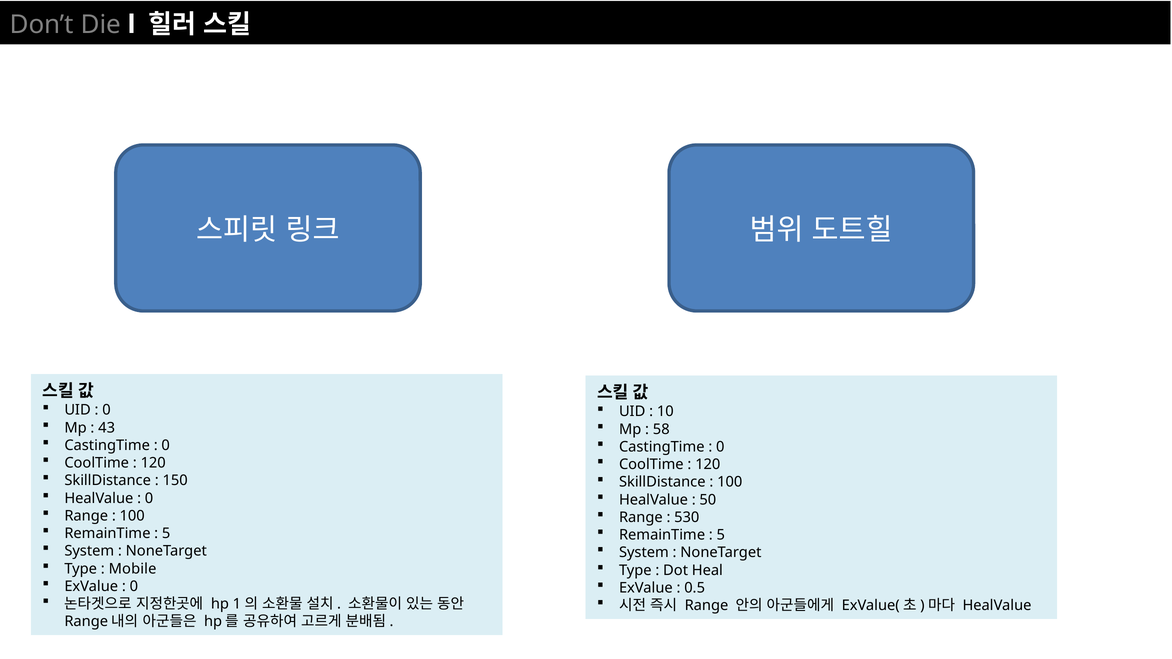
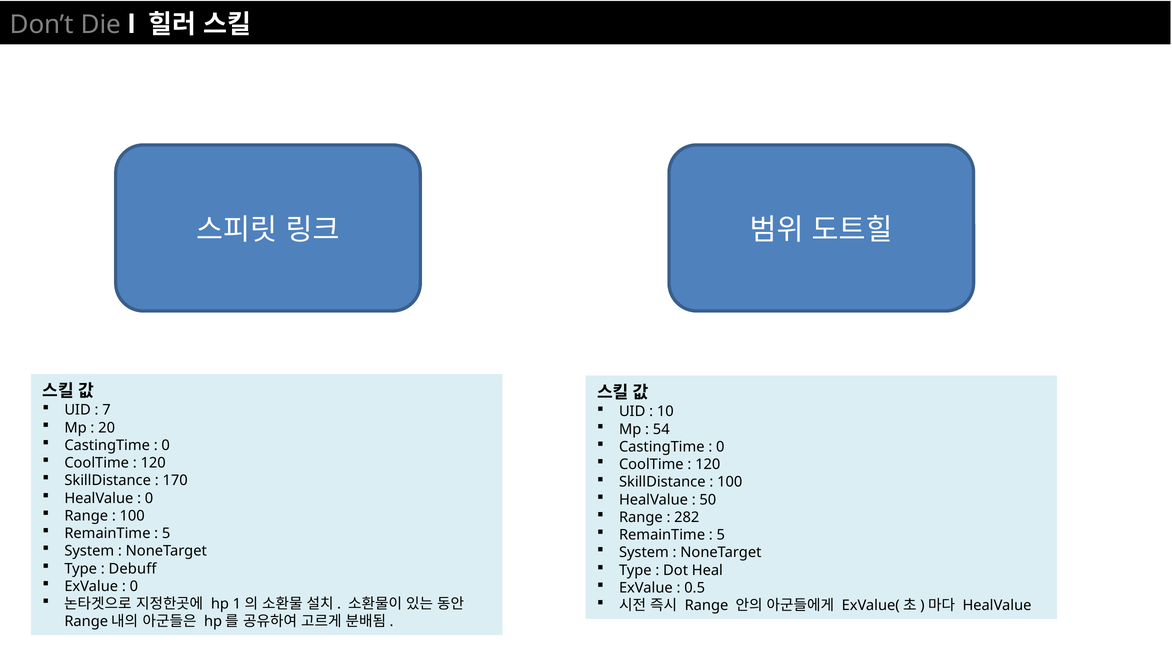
0 at (107, 410): 0 -> 7
43: 43 -> 20
58: 58 -> 54
150: 150 -> 170
530: 530 -> 282
Mobile: Mobile -> Debuff
